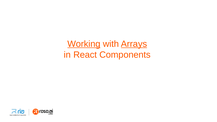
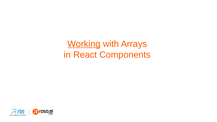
Arrays underline: present -> none
